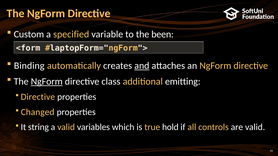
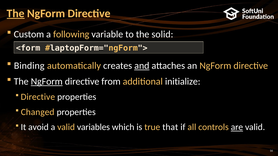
The at (16, 14) underline: none -> present
specified: specified -> following
been: been -> solid
class: class -> from
emitting: emitting -> initialize
string: string -> avoid
hold: hold -> that
are underline: none -> present
